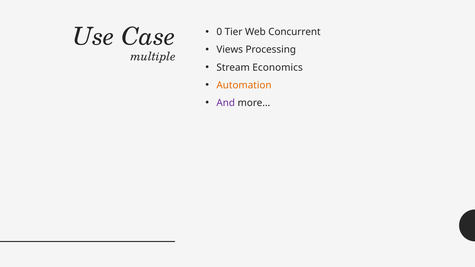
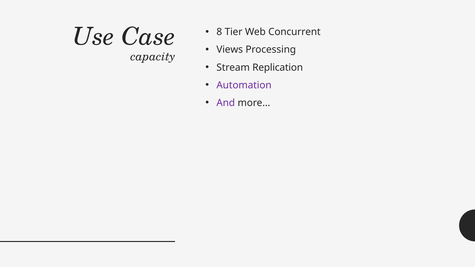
0: 0 -> 8
multiple: multiple -> capacity
Economics: Economics -> Replication
Automation colour: orange -> purple
